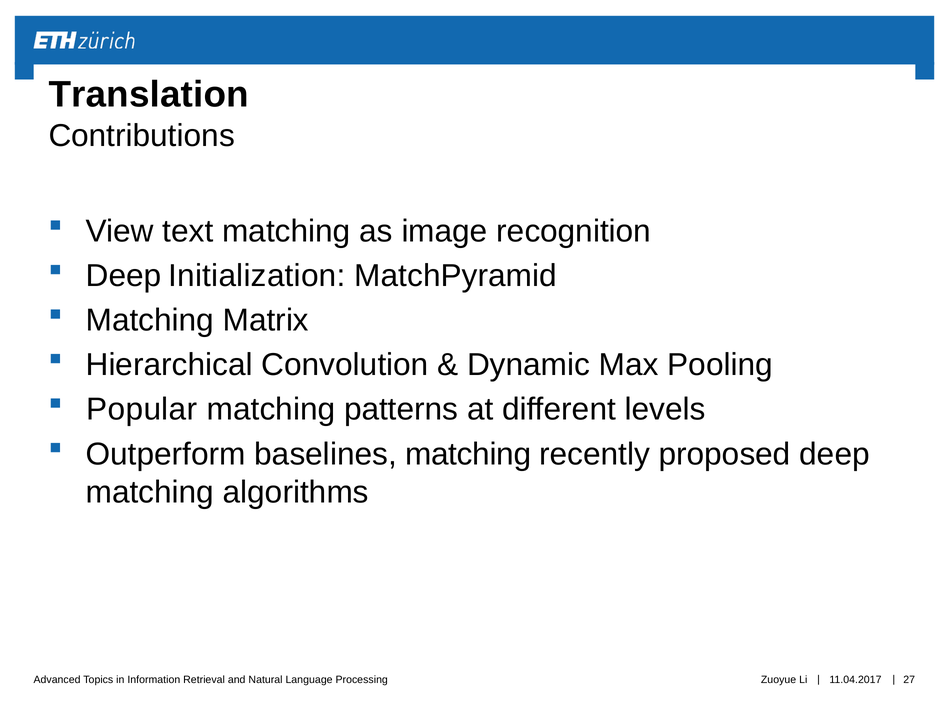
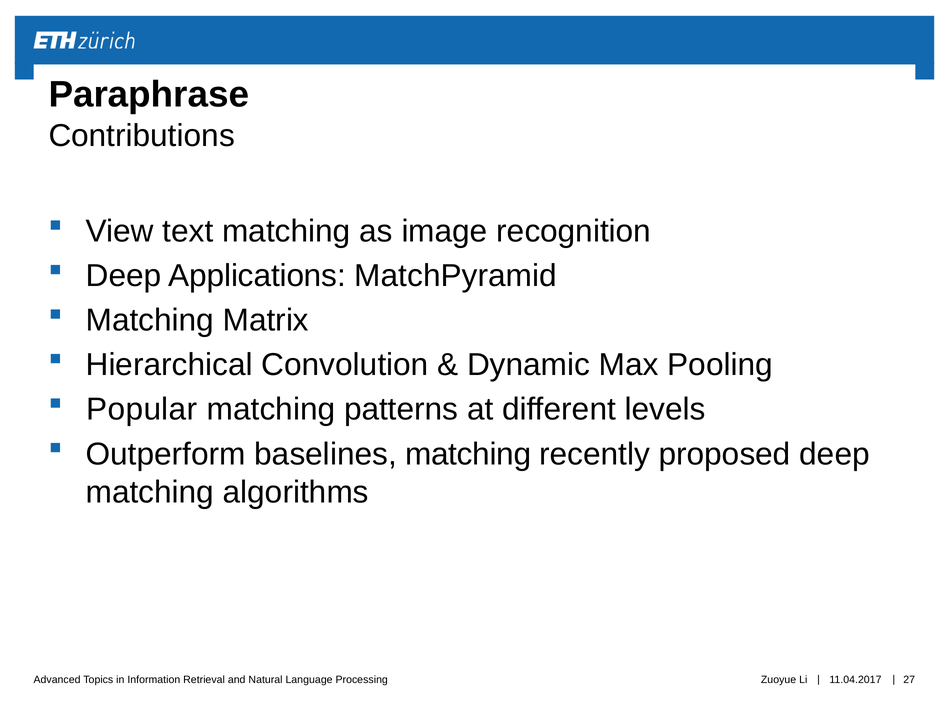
Translation: Translation -> Paraphrase
Initialization: Initialization -> Applications
